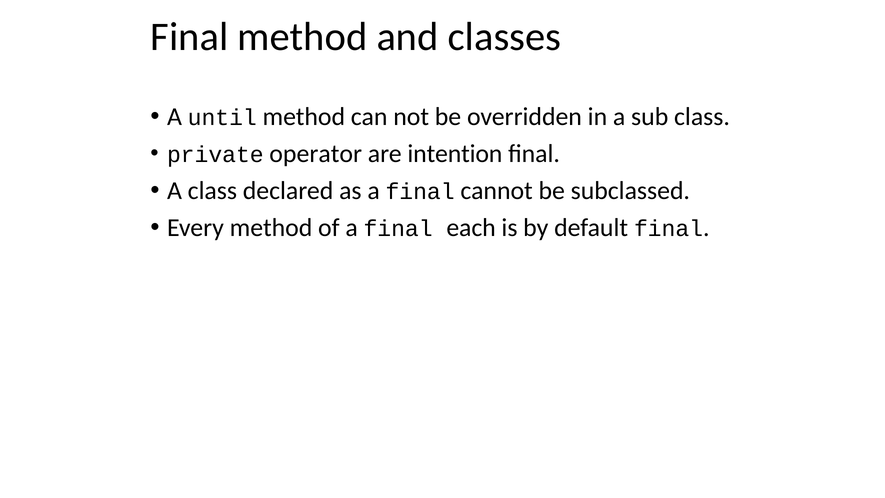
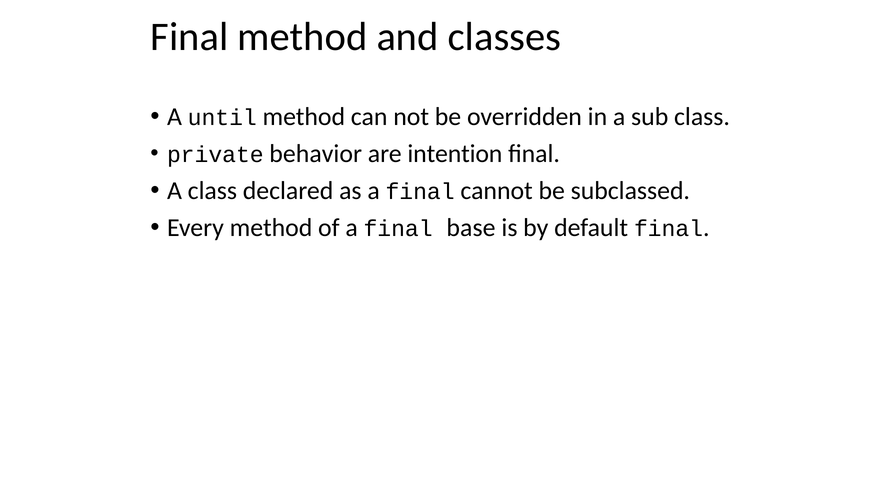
operator: operator -> behavior
each: each -> base
